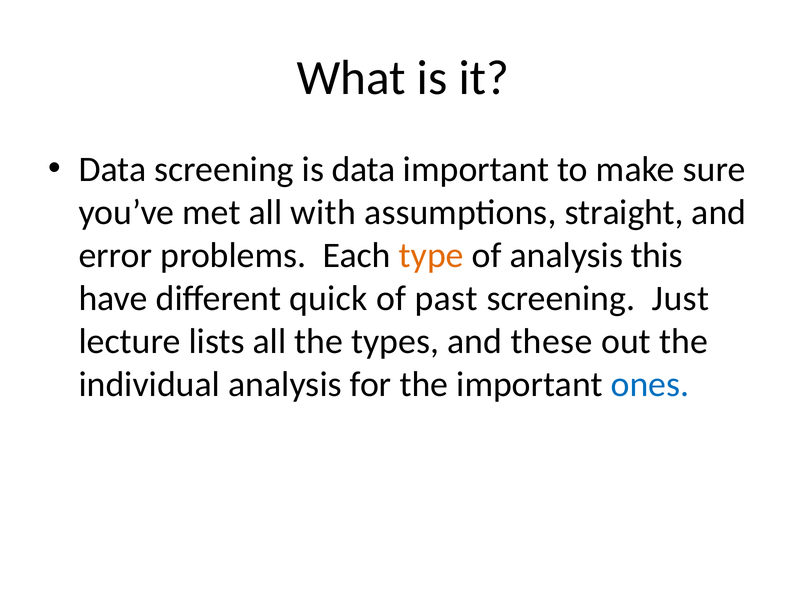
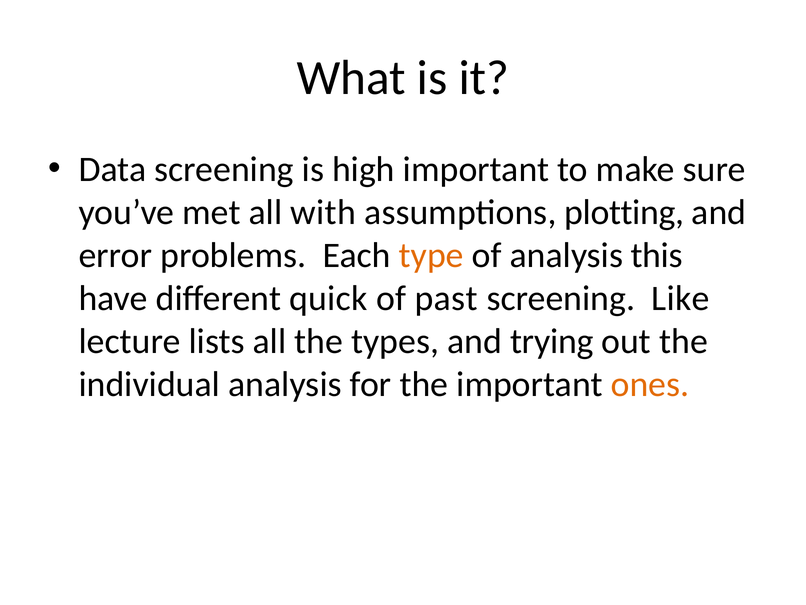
is data: data -> high
straight: straight -> plotting
Just: Just -> Like
these: these -> trying
ones colour: blue -> orange
